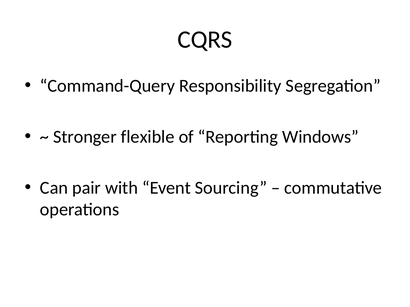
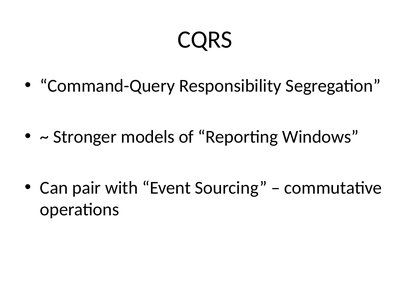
flexible: flexible -> models
